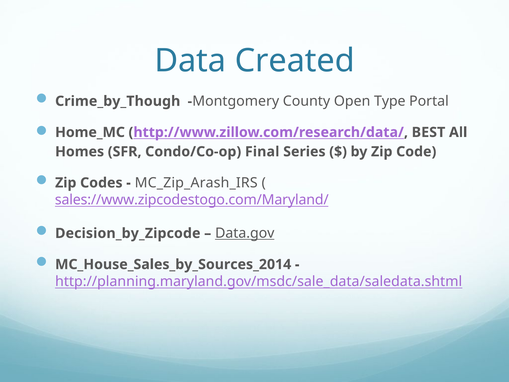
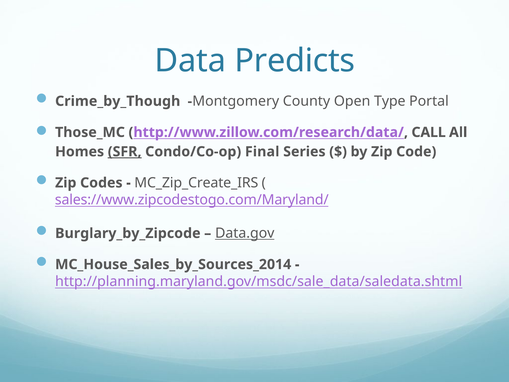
Created: Created -> Predicts
Home_MC: Home_MC -> Those_MC
BEST: BEST -> CALL
SFR underline: none -> present
MC_Zip_Arash_IRS: MC_Zip_Arash_IRS -> MC_Zip_Create_IRS
Decision_by_Zipcode: Decision_by_Zipcode -> Burglary_by_Zipcode
